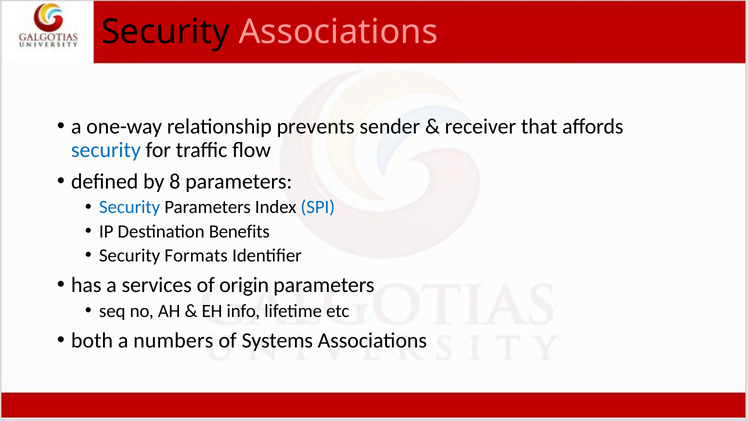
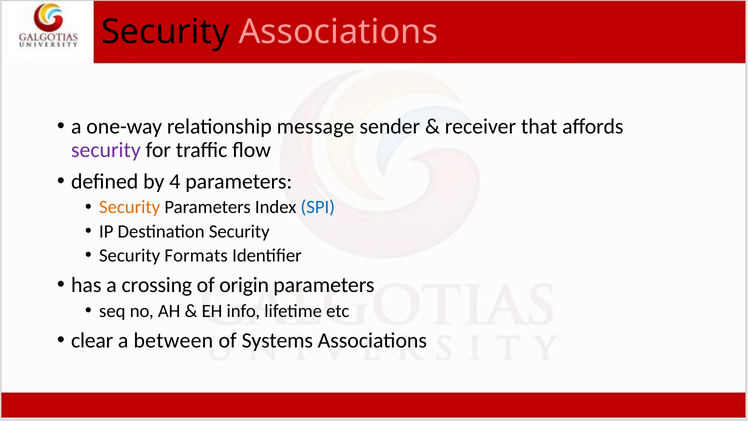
prevents: prevents -> message
security at (106, 150) colour: blue -> purple
8: 8 -> 4
Security at (130, 207) colour: blue -> orange
Destination Benefits: Benefits -> Security
services: services -> crossing
both: both -> clear
numbers: numbers -> between
